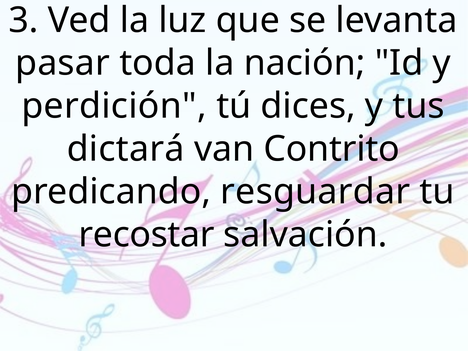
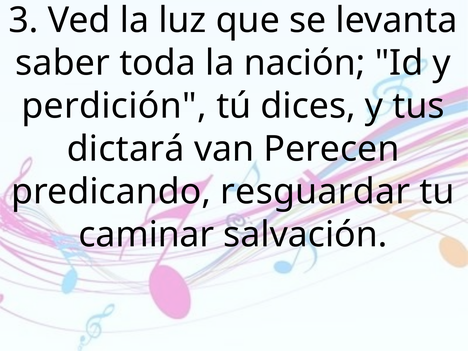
pasar: pasar -> saber
Contrito: Contrito -> Perecen
recostar: recostar -> caminar
